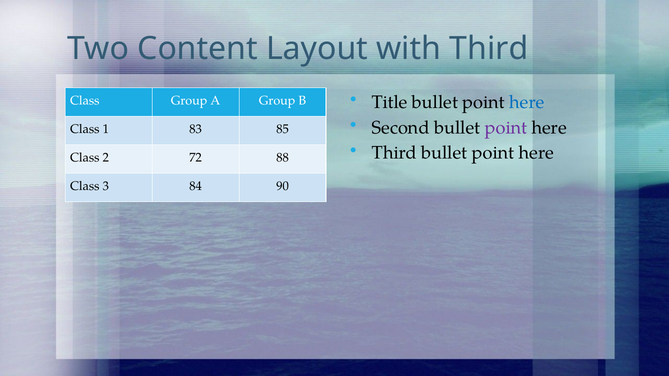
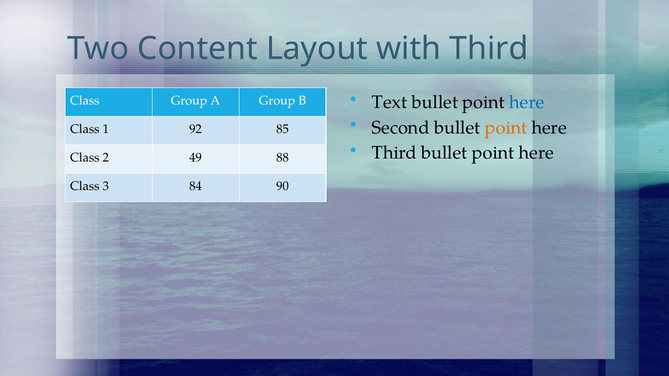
Title: Title -> Text
point at (506, 128) colour: purple -> orange
83: 83 -> 92
72: 72 -> 49
